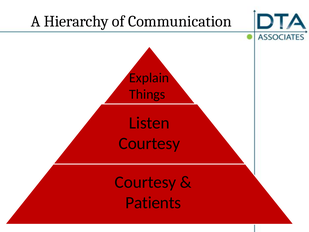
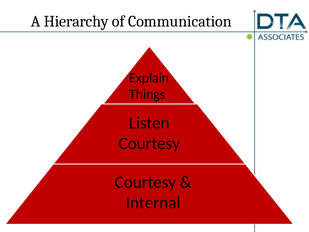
Patients: Patients -> Internal
